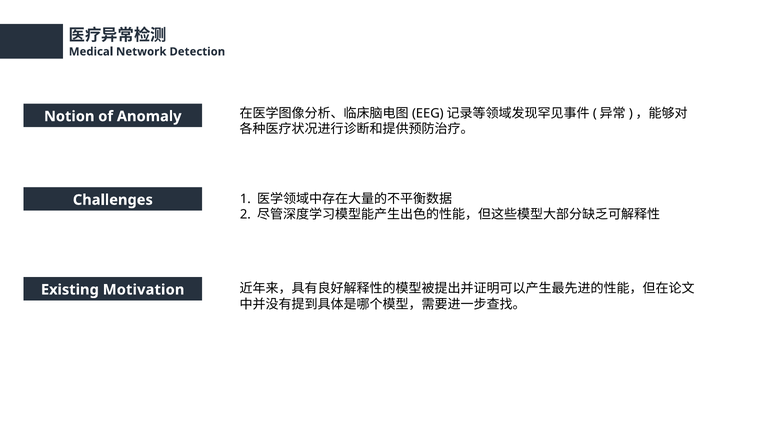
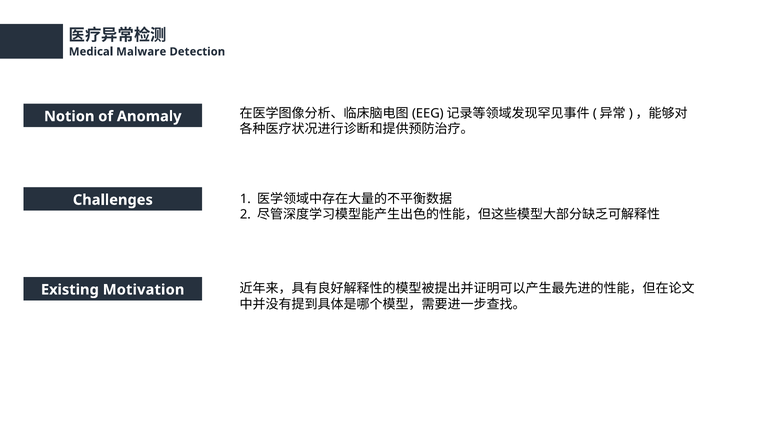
Network: Network -> Malware
